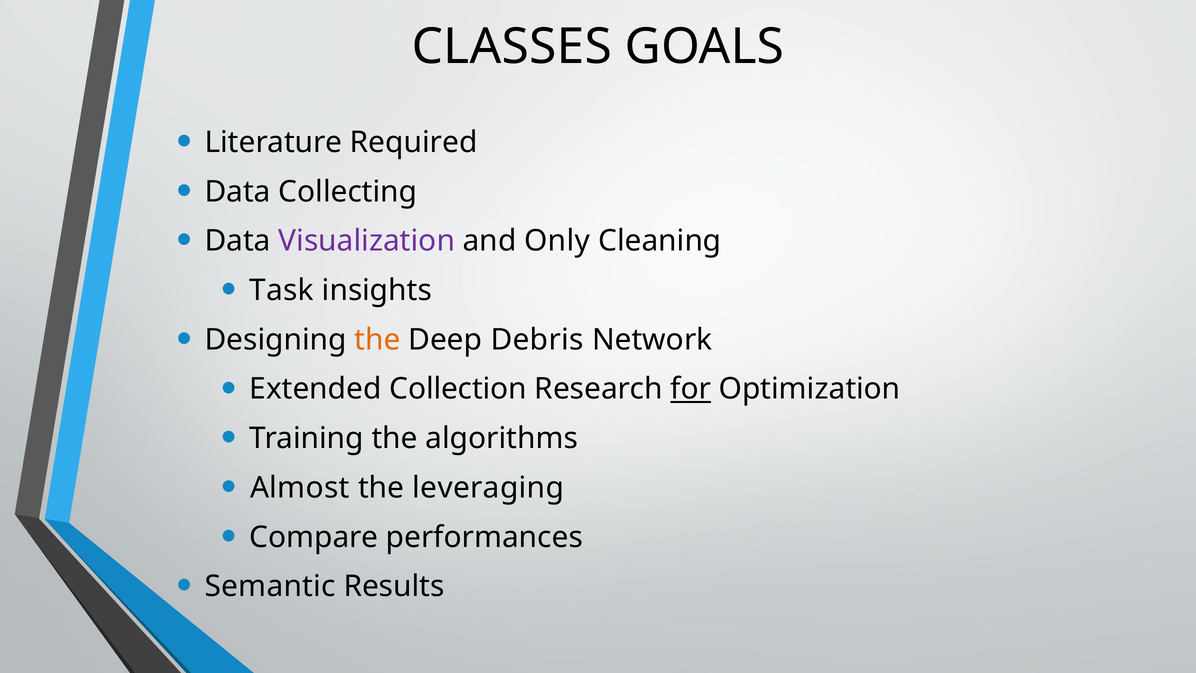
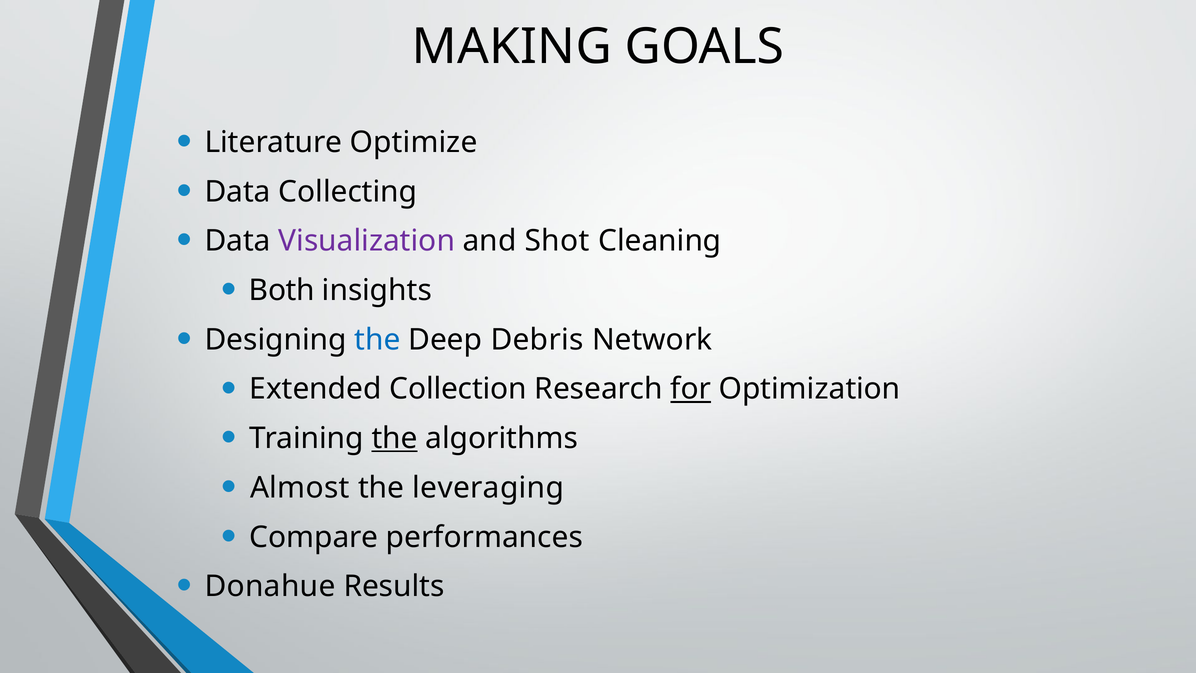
CLASSES: CLASSES -> MAKING
Required: Required -> Optimize
Only: Only -> Shot
Task: Task -> Both
the at (377, 340) colour: orange -> blue
the at (395, 438) underline: none -> present
Semantic: Semantic -> Donahue
